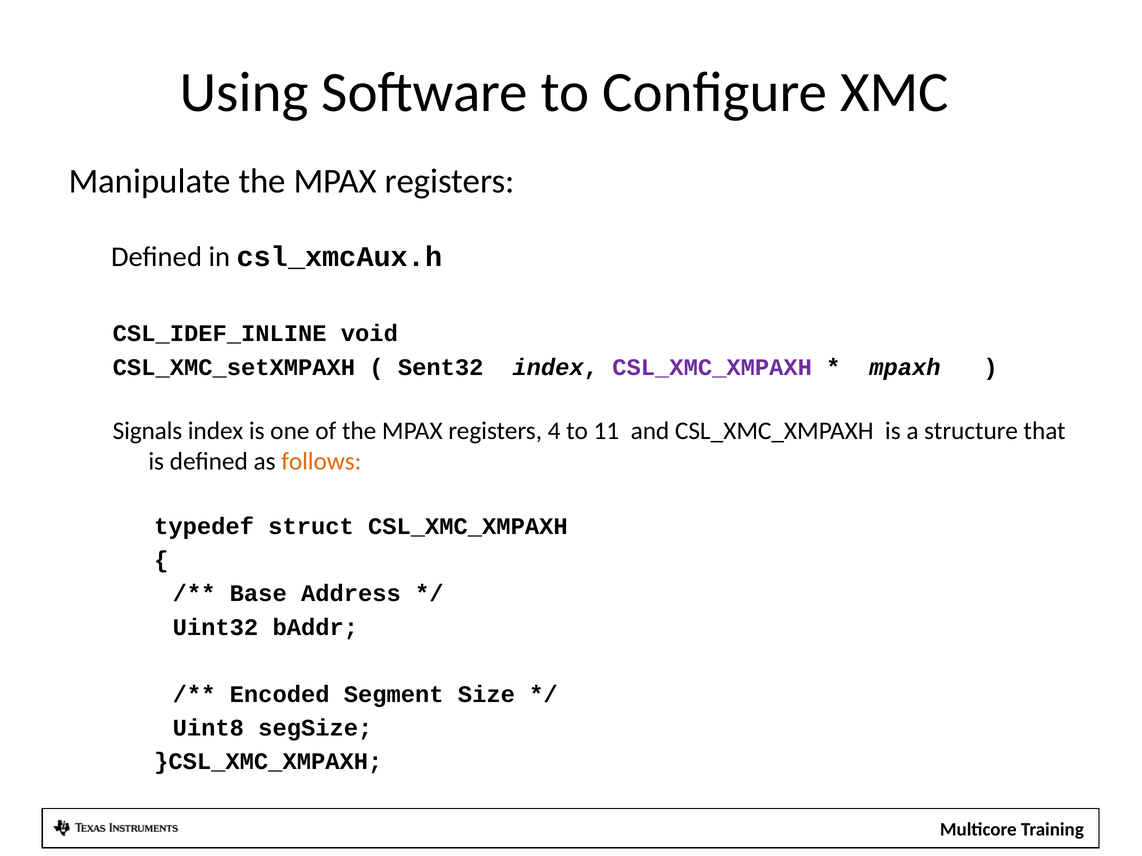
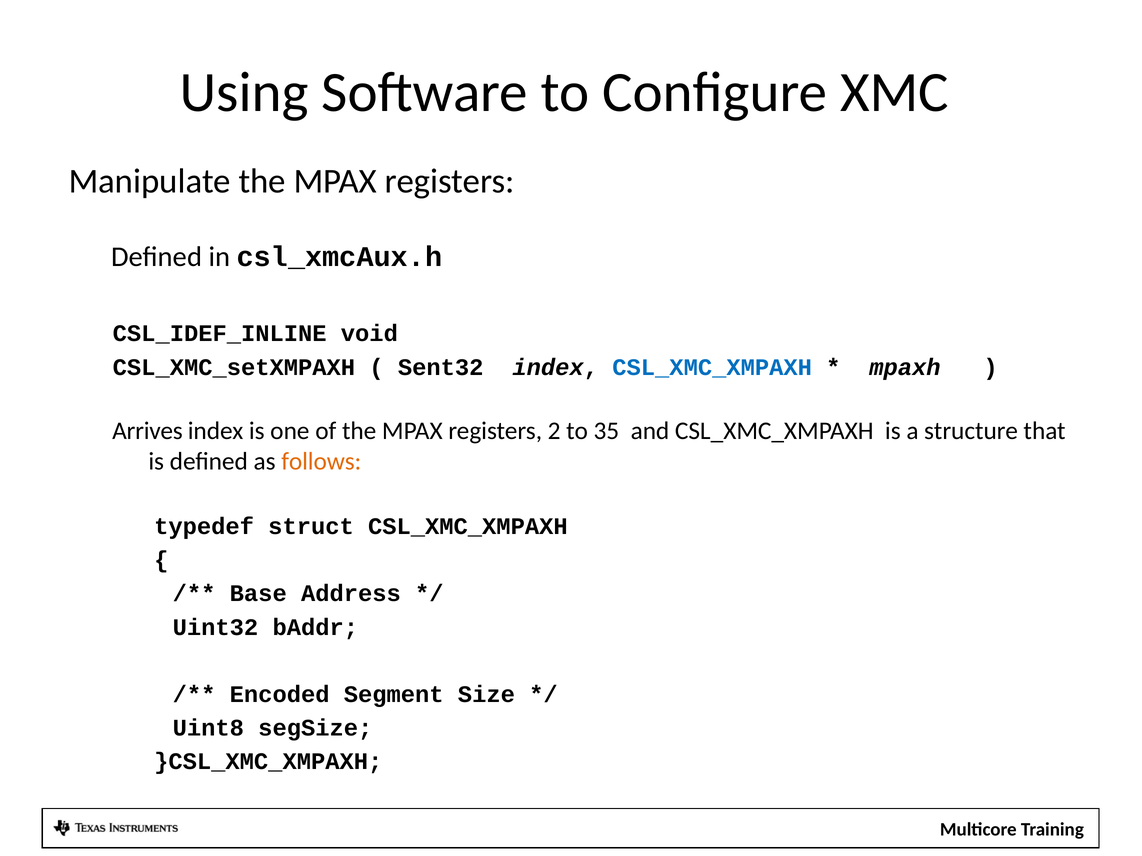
CSL_XMC_XMPAXH at (712, 367) colour: purple -> blue
Signals: Signals -> Arrives
4: 4 -> 2
11: 11 -> 35
